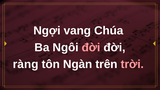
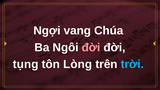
ràng: ràng -> tụng
Ngàn: Ngàn -> Lòng
trời colour: pink -> light blue
